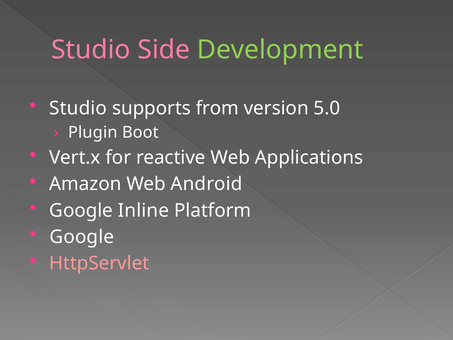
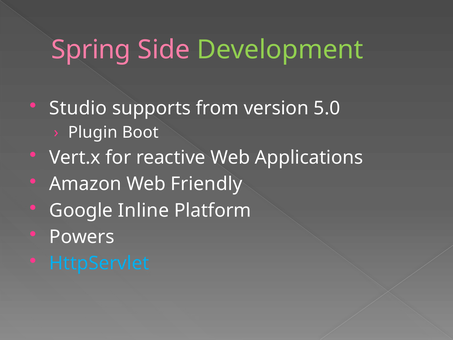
Studio at (91, 50): Studio -> Spring
Android: Android -> Friendly
Google at (82, 237): Google -> Powers
HttpServlet colour: pink -> light blue
